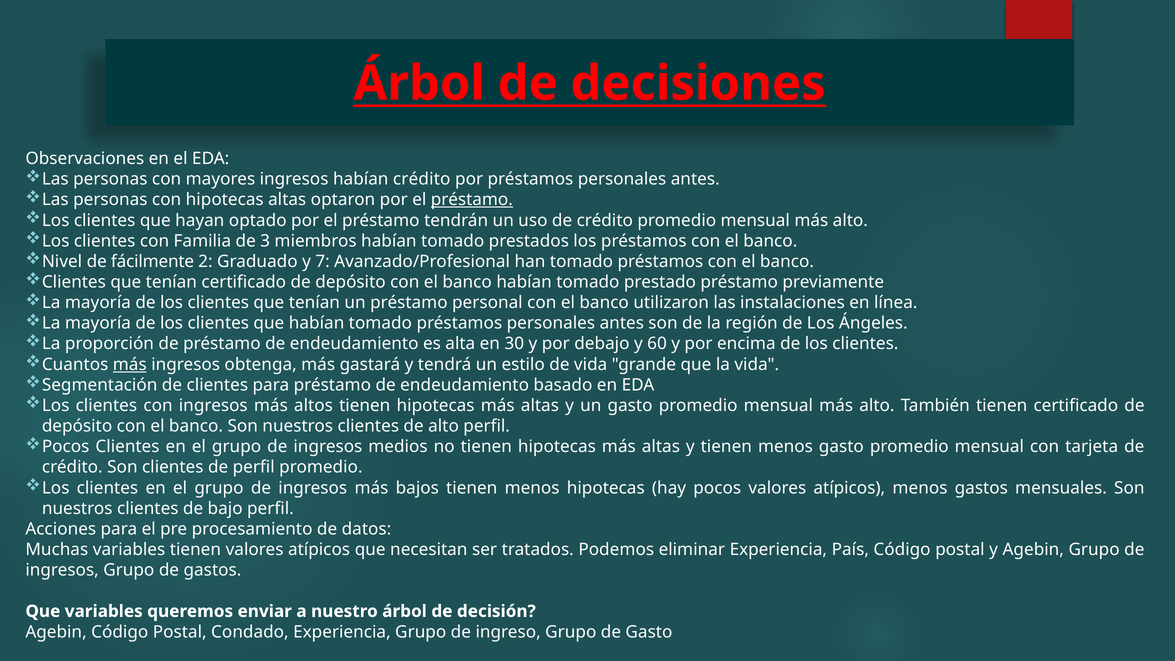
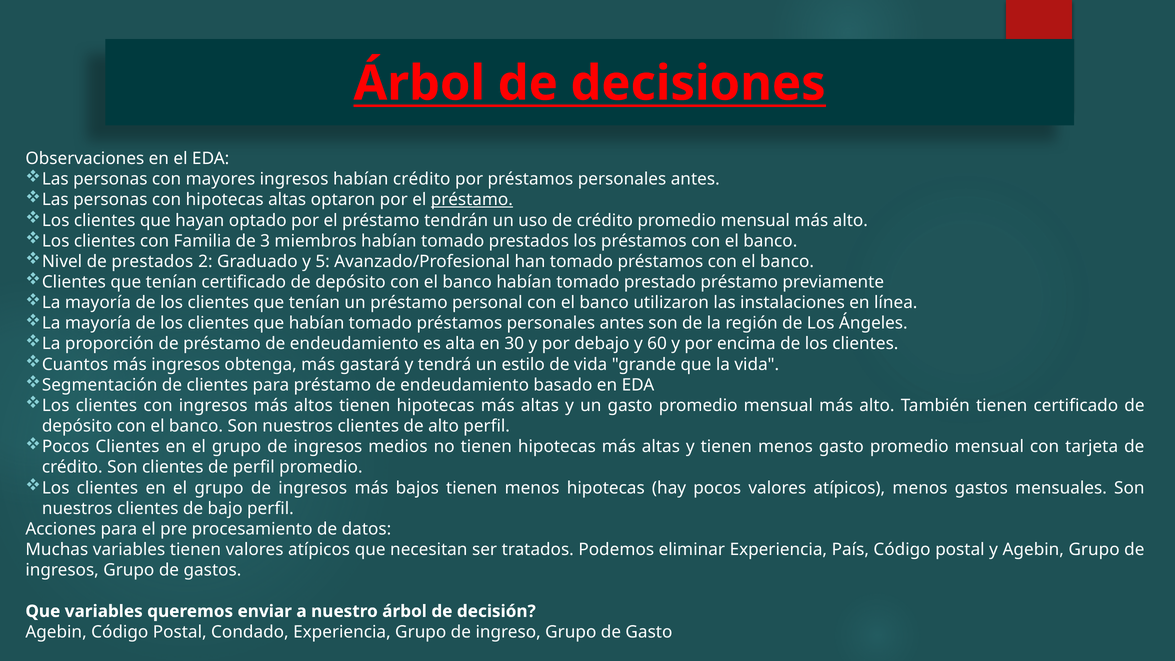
de fácilmente: fácilmente -> prestados
7: 7 -> 5
más at (130, 364) underline: present -> none
